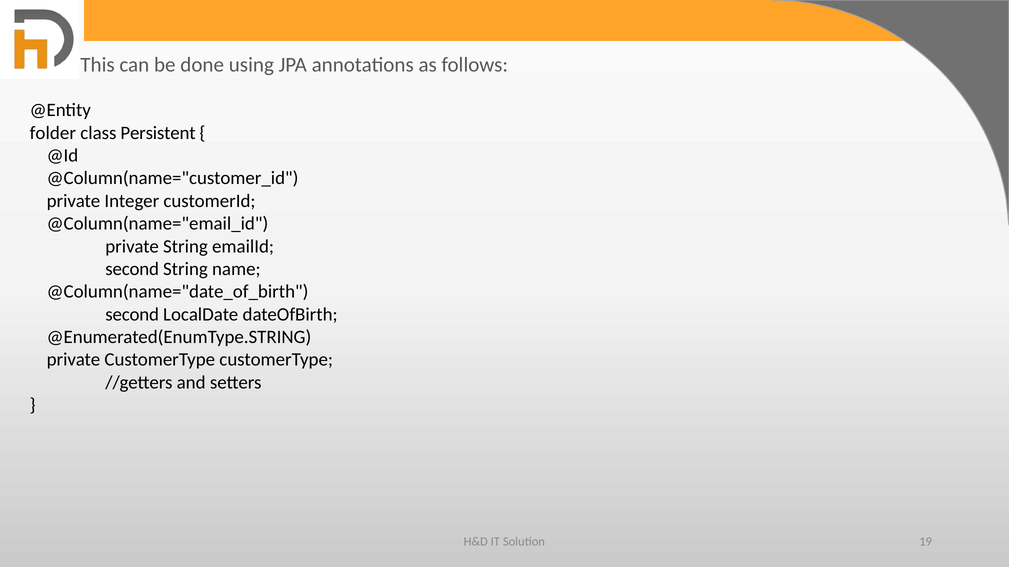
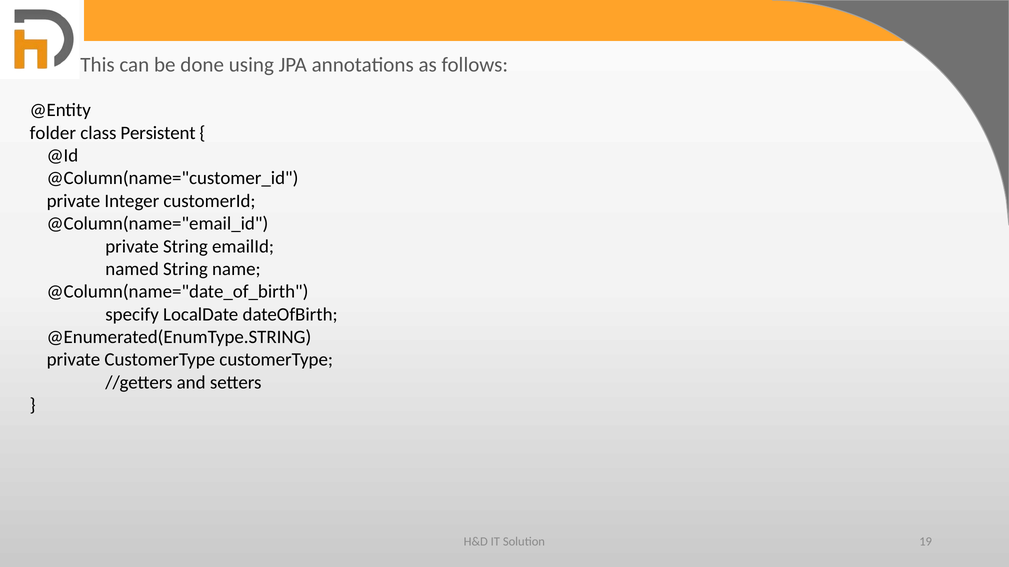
second at (132, 269): second -> named
second at (132, 315): second -> specify
